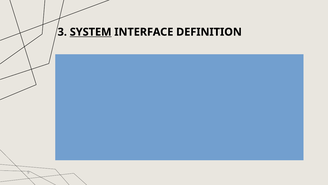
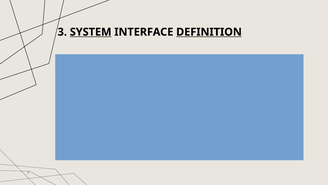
DEFINITION underline: none -> present
